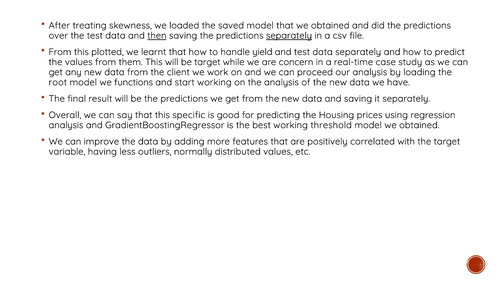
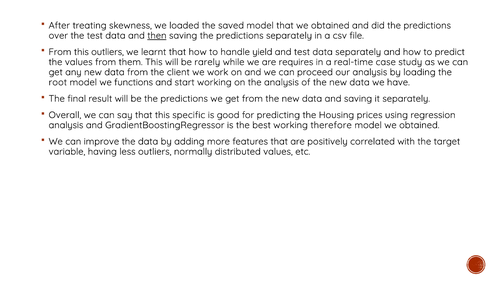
separately at (289, 36) underline: present -> none
this plotted: plotted -> outliers
be target: target -> rarely
concern: concern -> requires
threshold: threshold -> therefore
